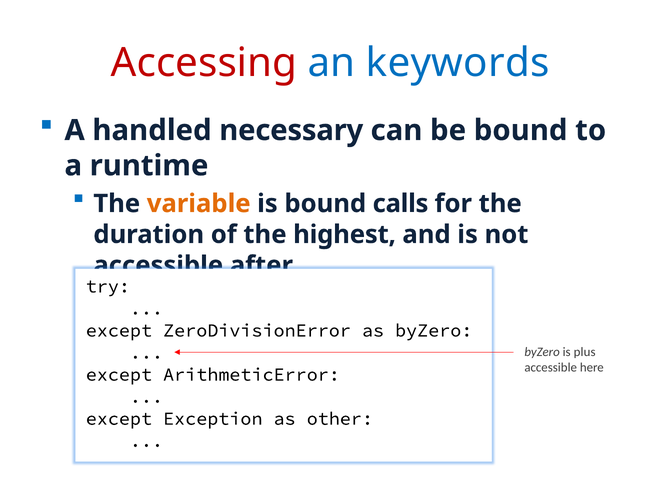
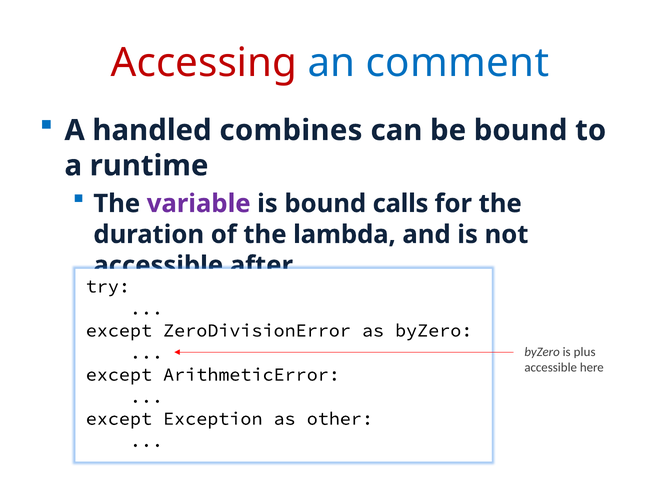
keywords: keywords -> comment
necessary: necessary -> combines
variable colour: orange -> purple
highest: highest -> lambda
